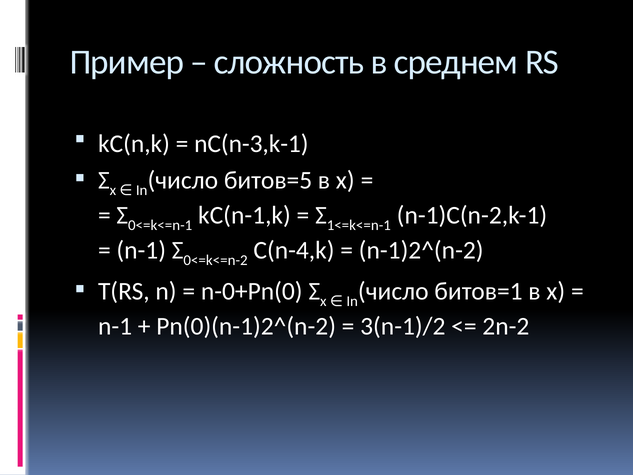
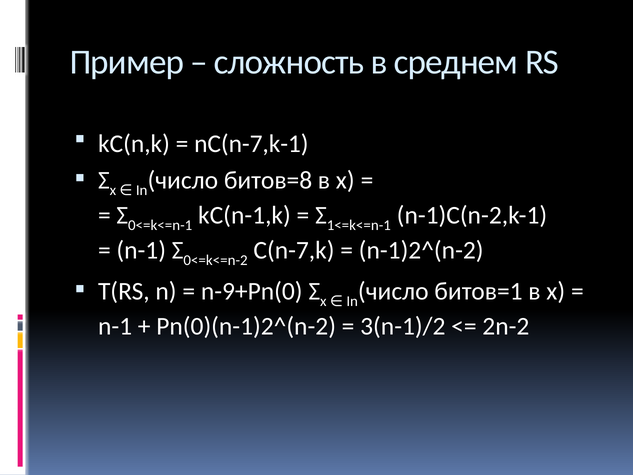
nC(n-3,k-1: nC(n-3,k-1 -> nC(n-7,k-1
битов=5: битов=5 -> битов=8
C(n-4,k: C(n-4,k -> C(n-7,k
n-0+Pn(0: n-0+Pn(0 -> n-9+Pn(0
